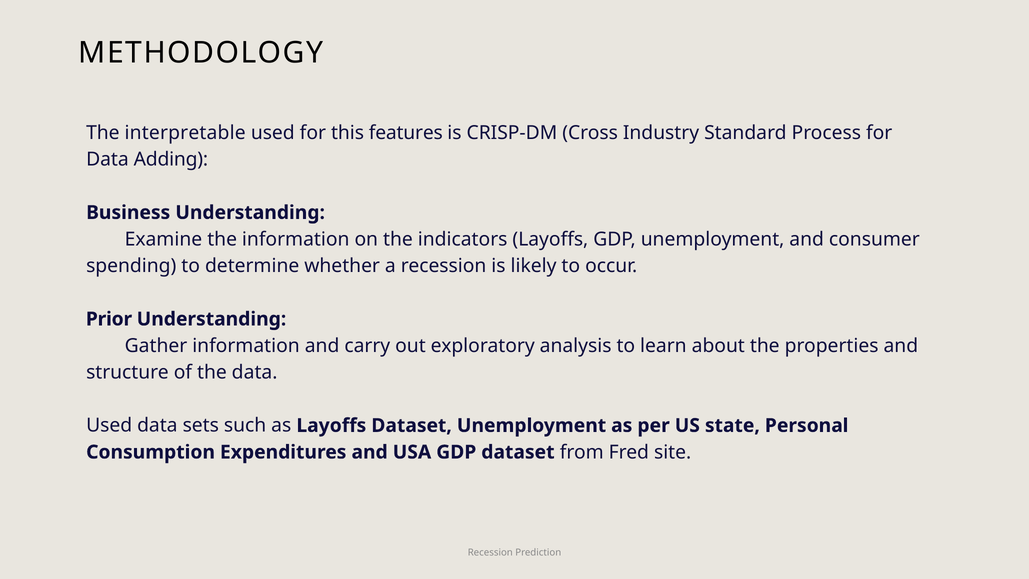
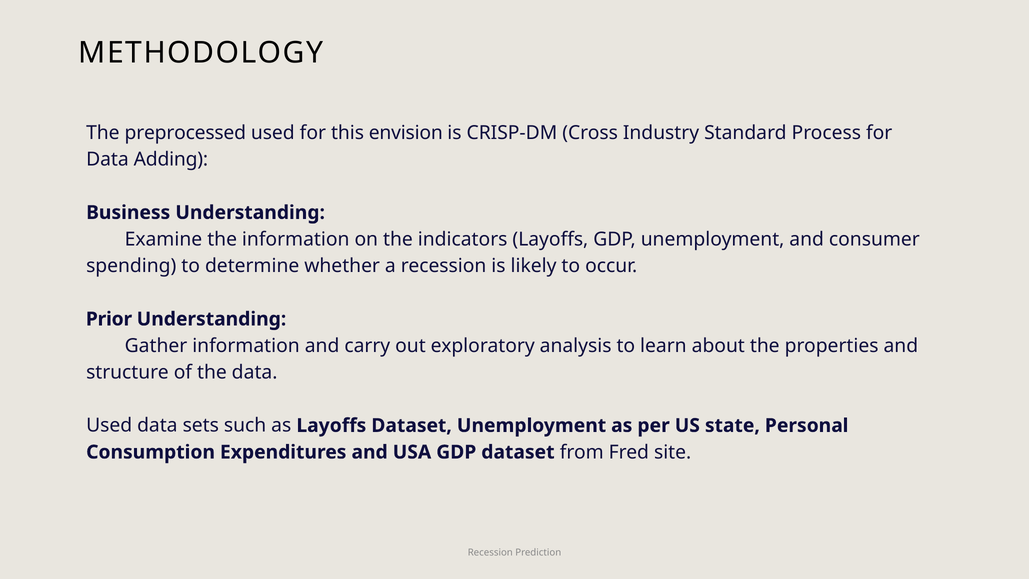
interpretable: interpretable -> preprocessed
features: features -> envision
